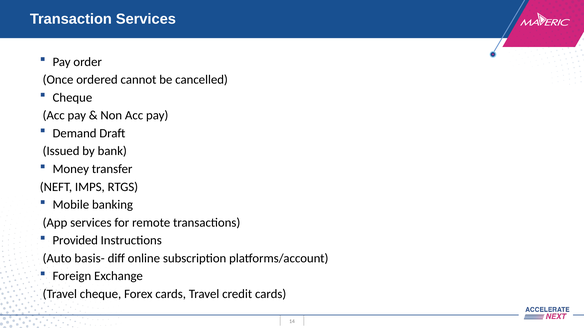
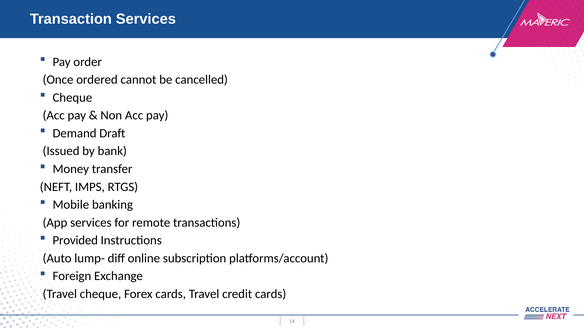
basis-: basis- -> lump-
